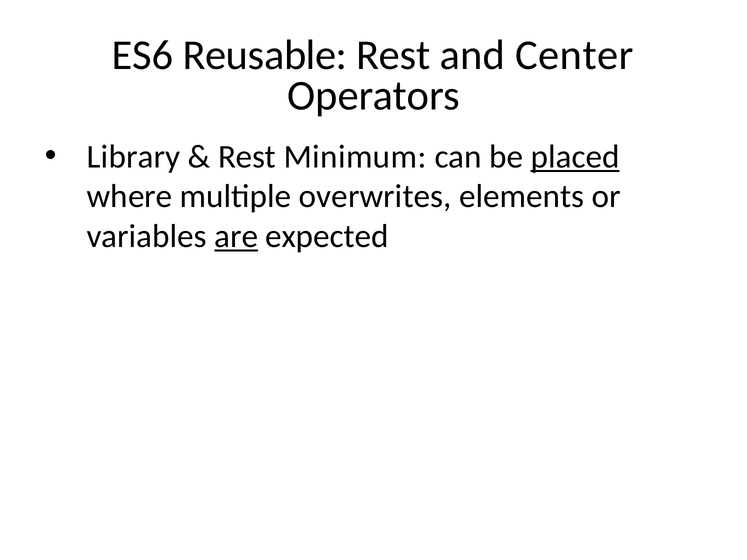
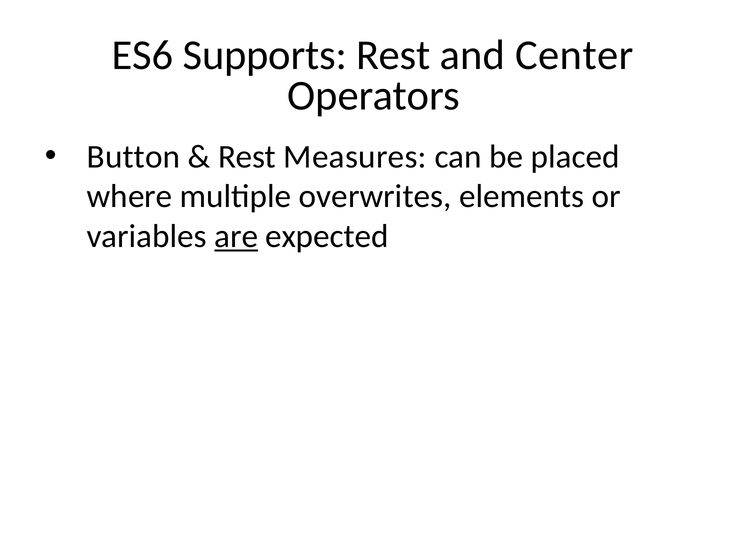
Reusable: Reusable -> Supports
Library: Library -> Button
Minimum: Minimum -> Measures
placed underline: present -> none
